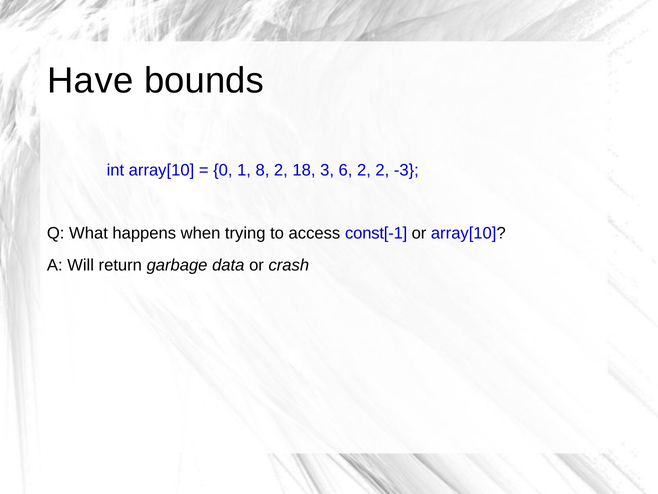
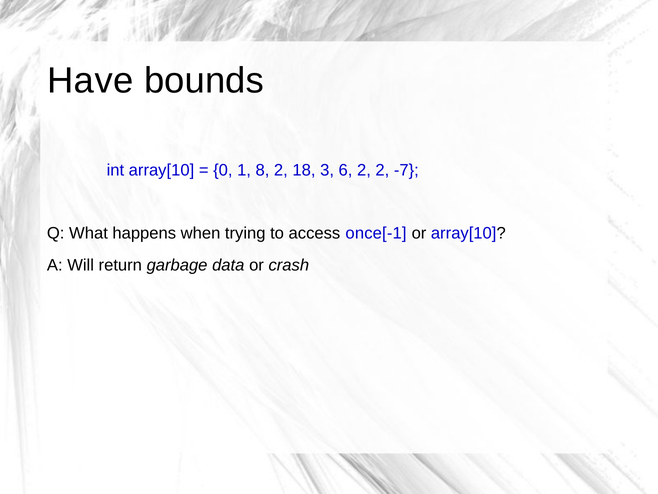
-3: -3 -> -7
const[-1: const[-1 -> once[-1
